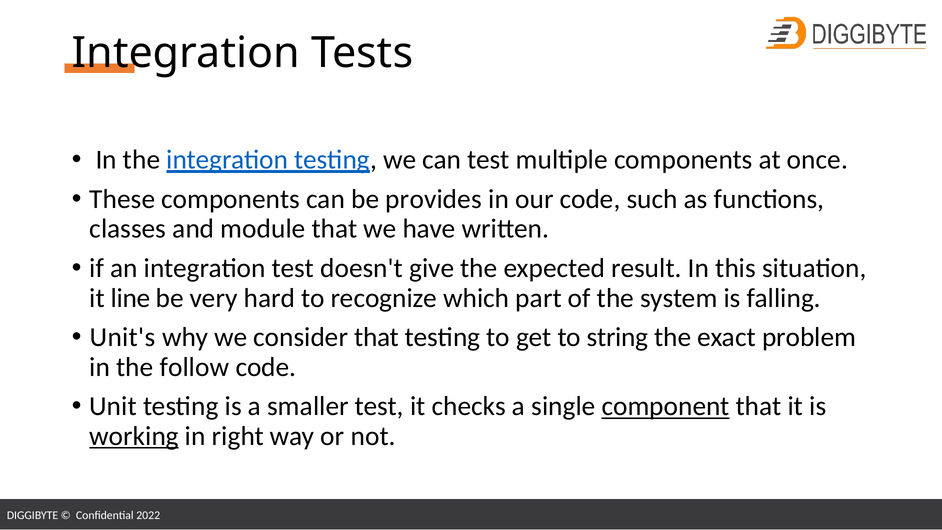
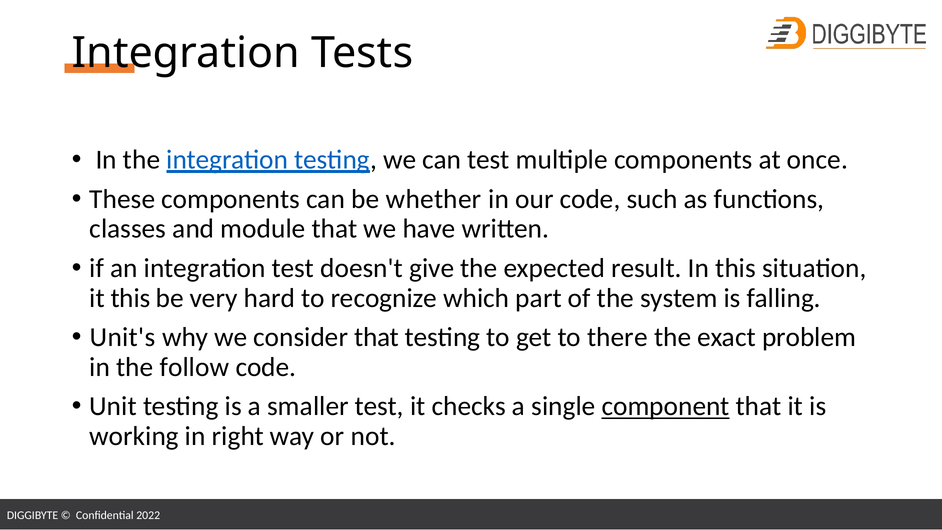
provides: provides -> whether
it line: line -> this
string: string -> there
working underline: present -> none
